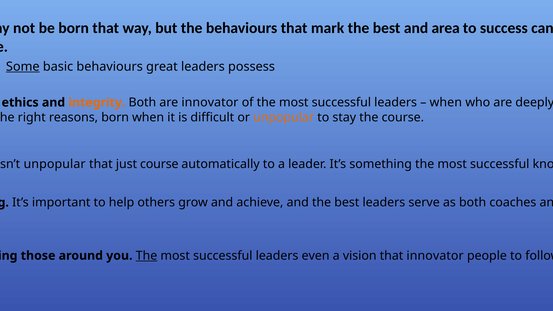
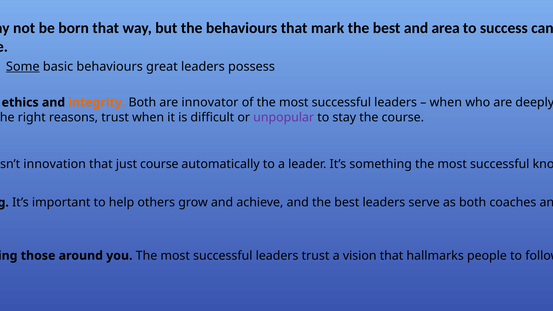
reasons born: born -> trust
unpopular at (284, 117) colour: orange -> purple
unpopular at (55, 164): unpopular -> innovation
The at (146, 256) underline: present -> none
leaders even: even -> trust
that innovator: innovator -> hallmarks
